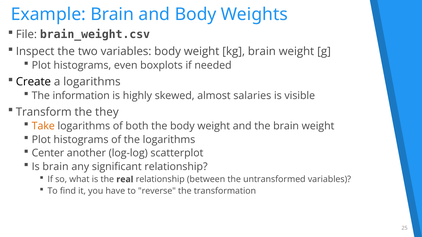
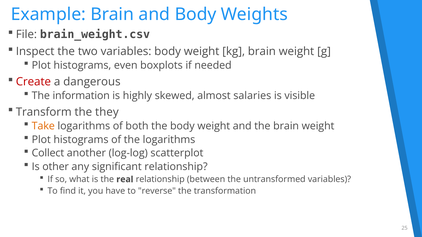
Create colour: black -> red
a logarithms: logarithms -> dangerous
Center: Center -> Collect
Is brain: brain -> other
